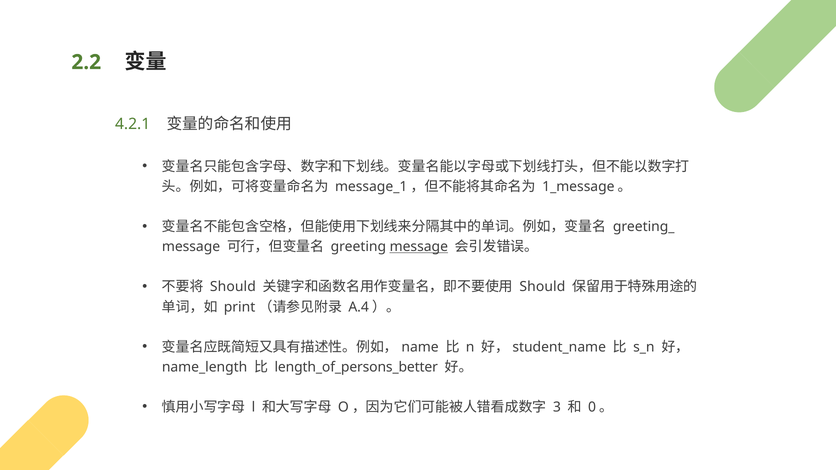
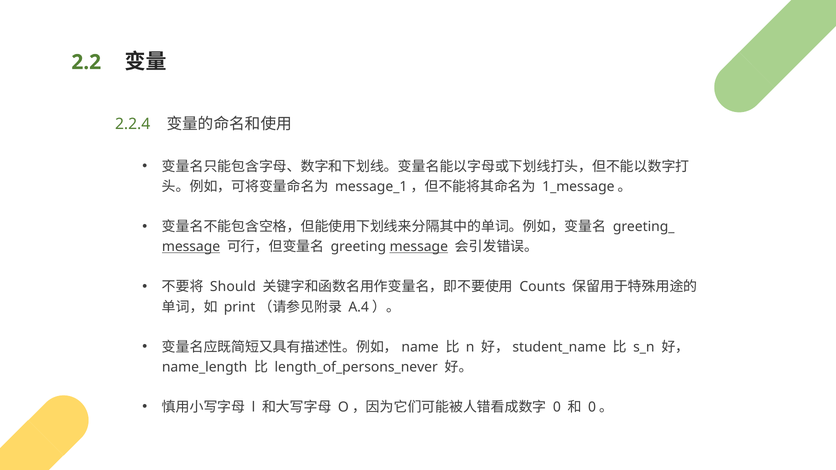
4.2.1: 4.2.1 -> 2.2.4
message at (191, 247) underline: none -> present
Should at (542, 287): Should -> Counts
length_of_persons_better: length_of_persons_better -> length_of_persons_never
3: 3 -> 0
